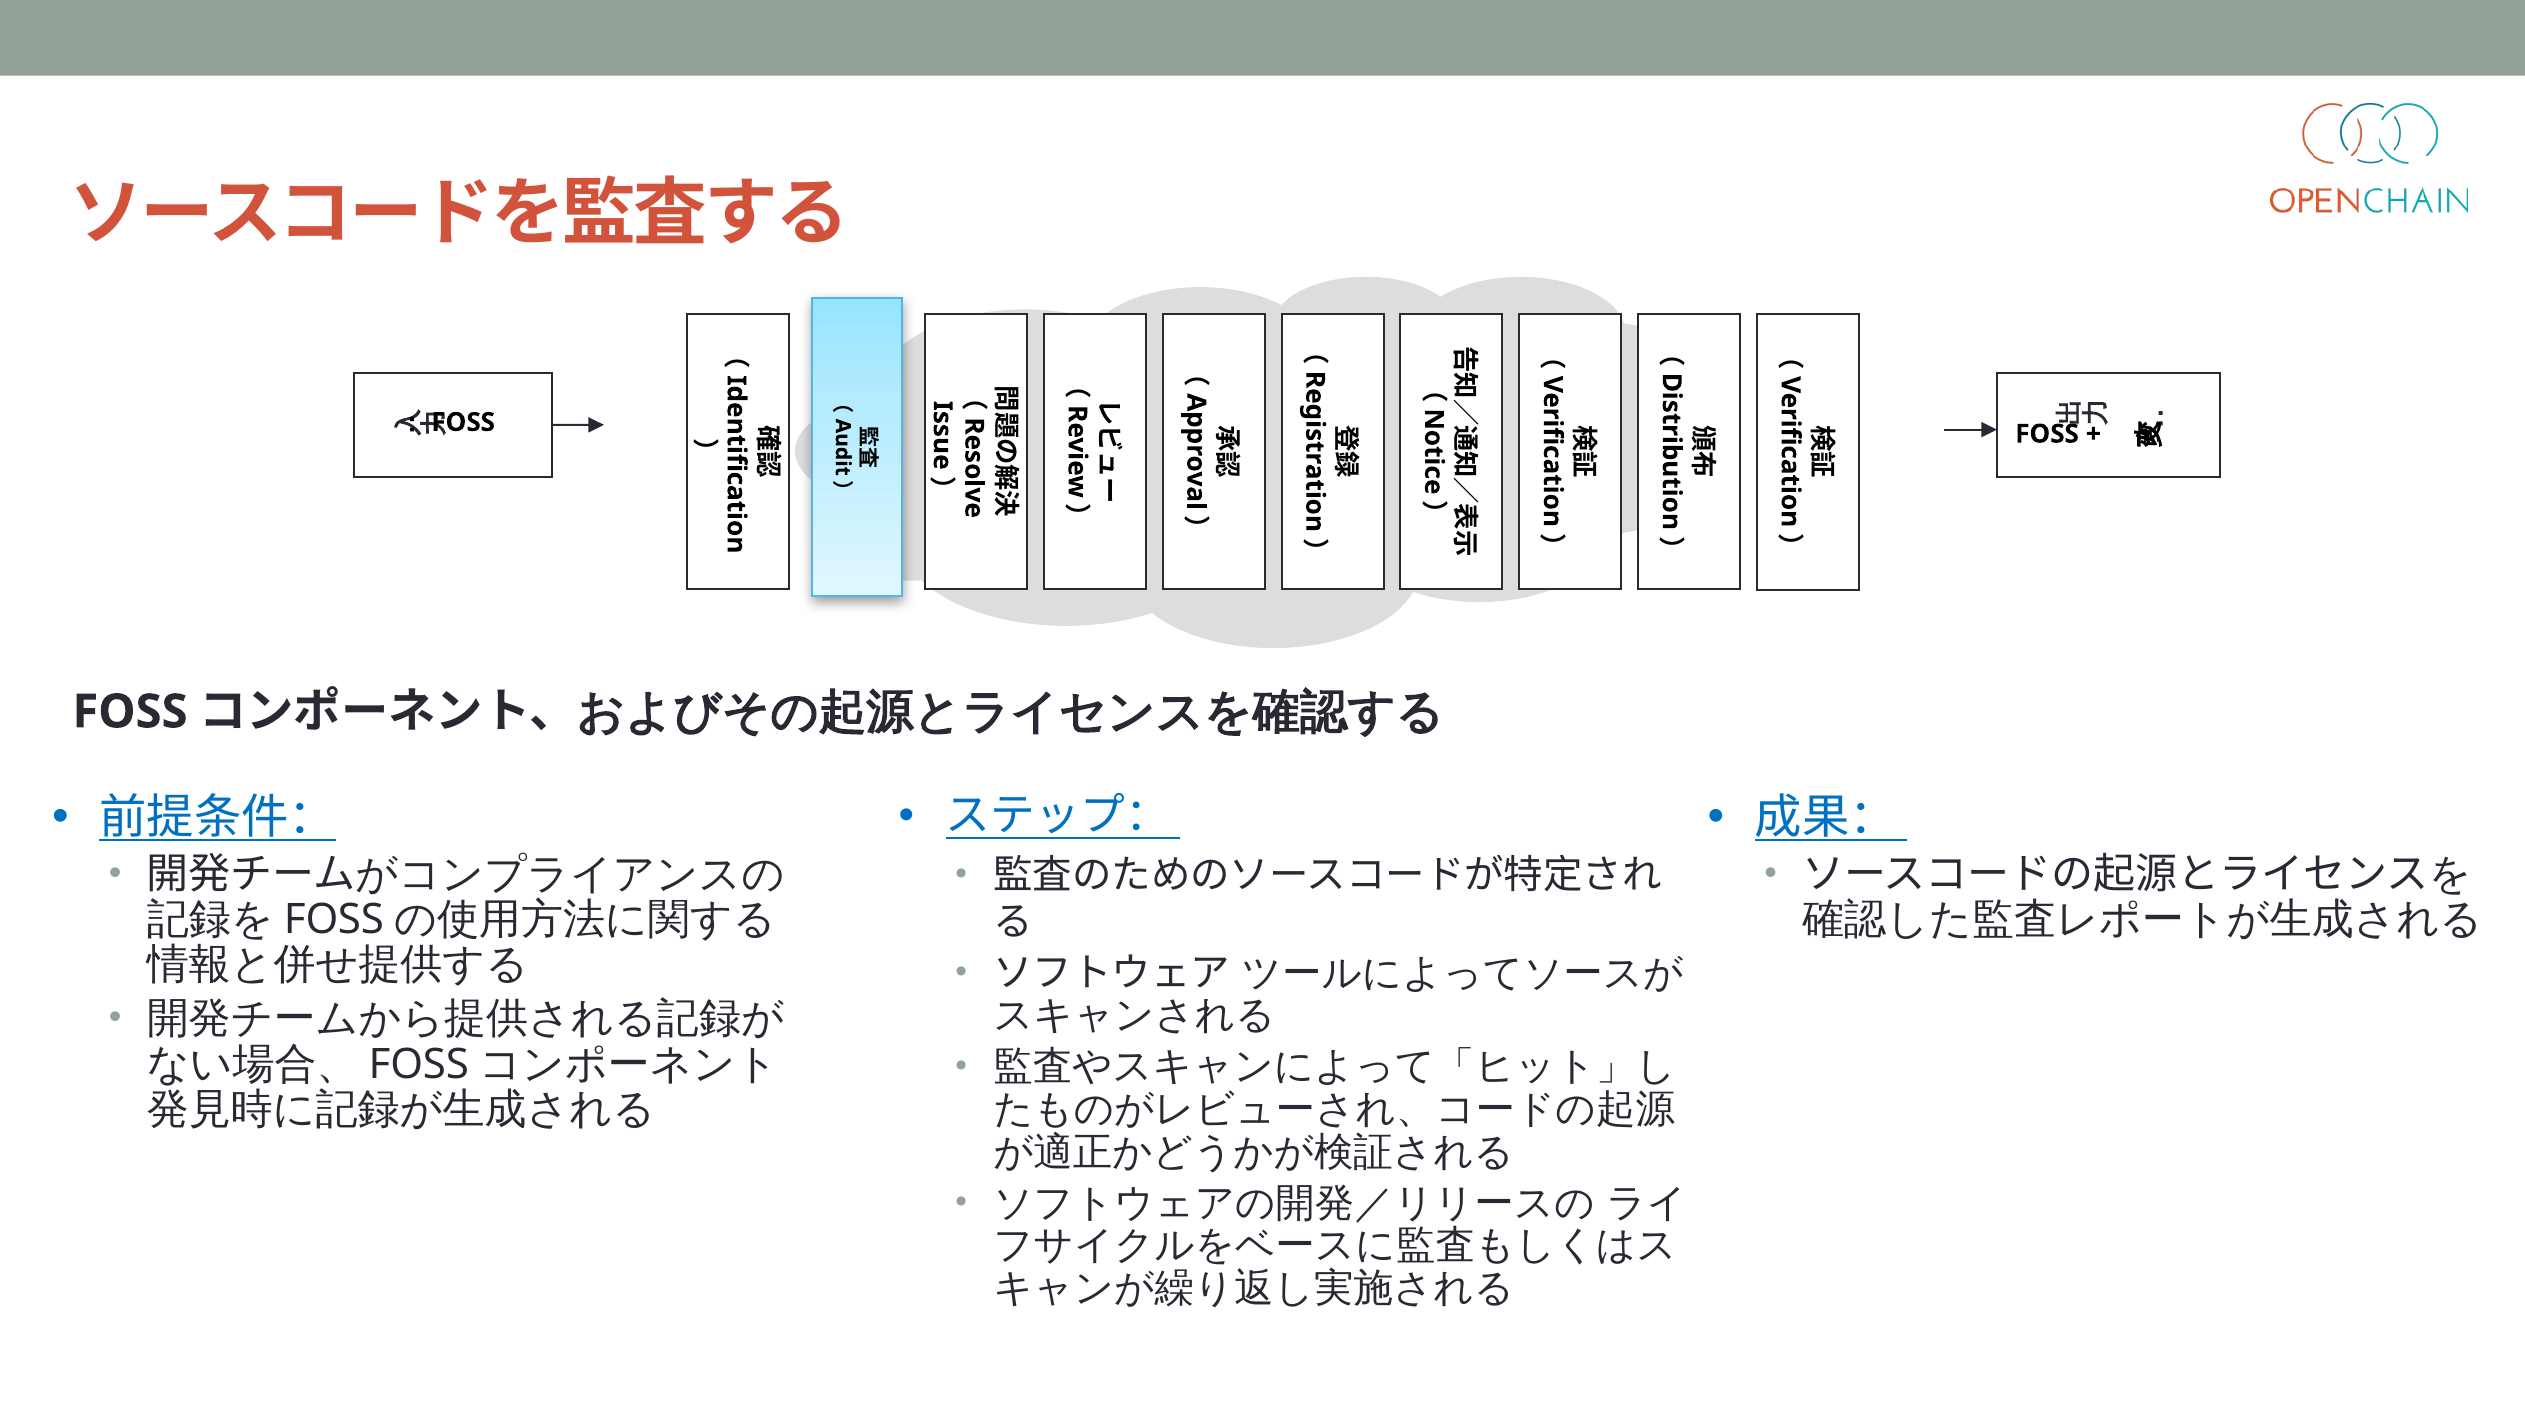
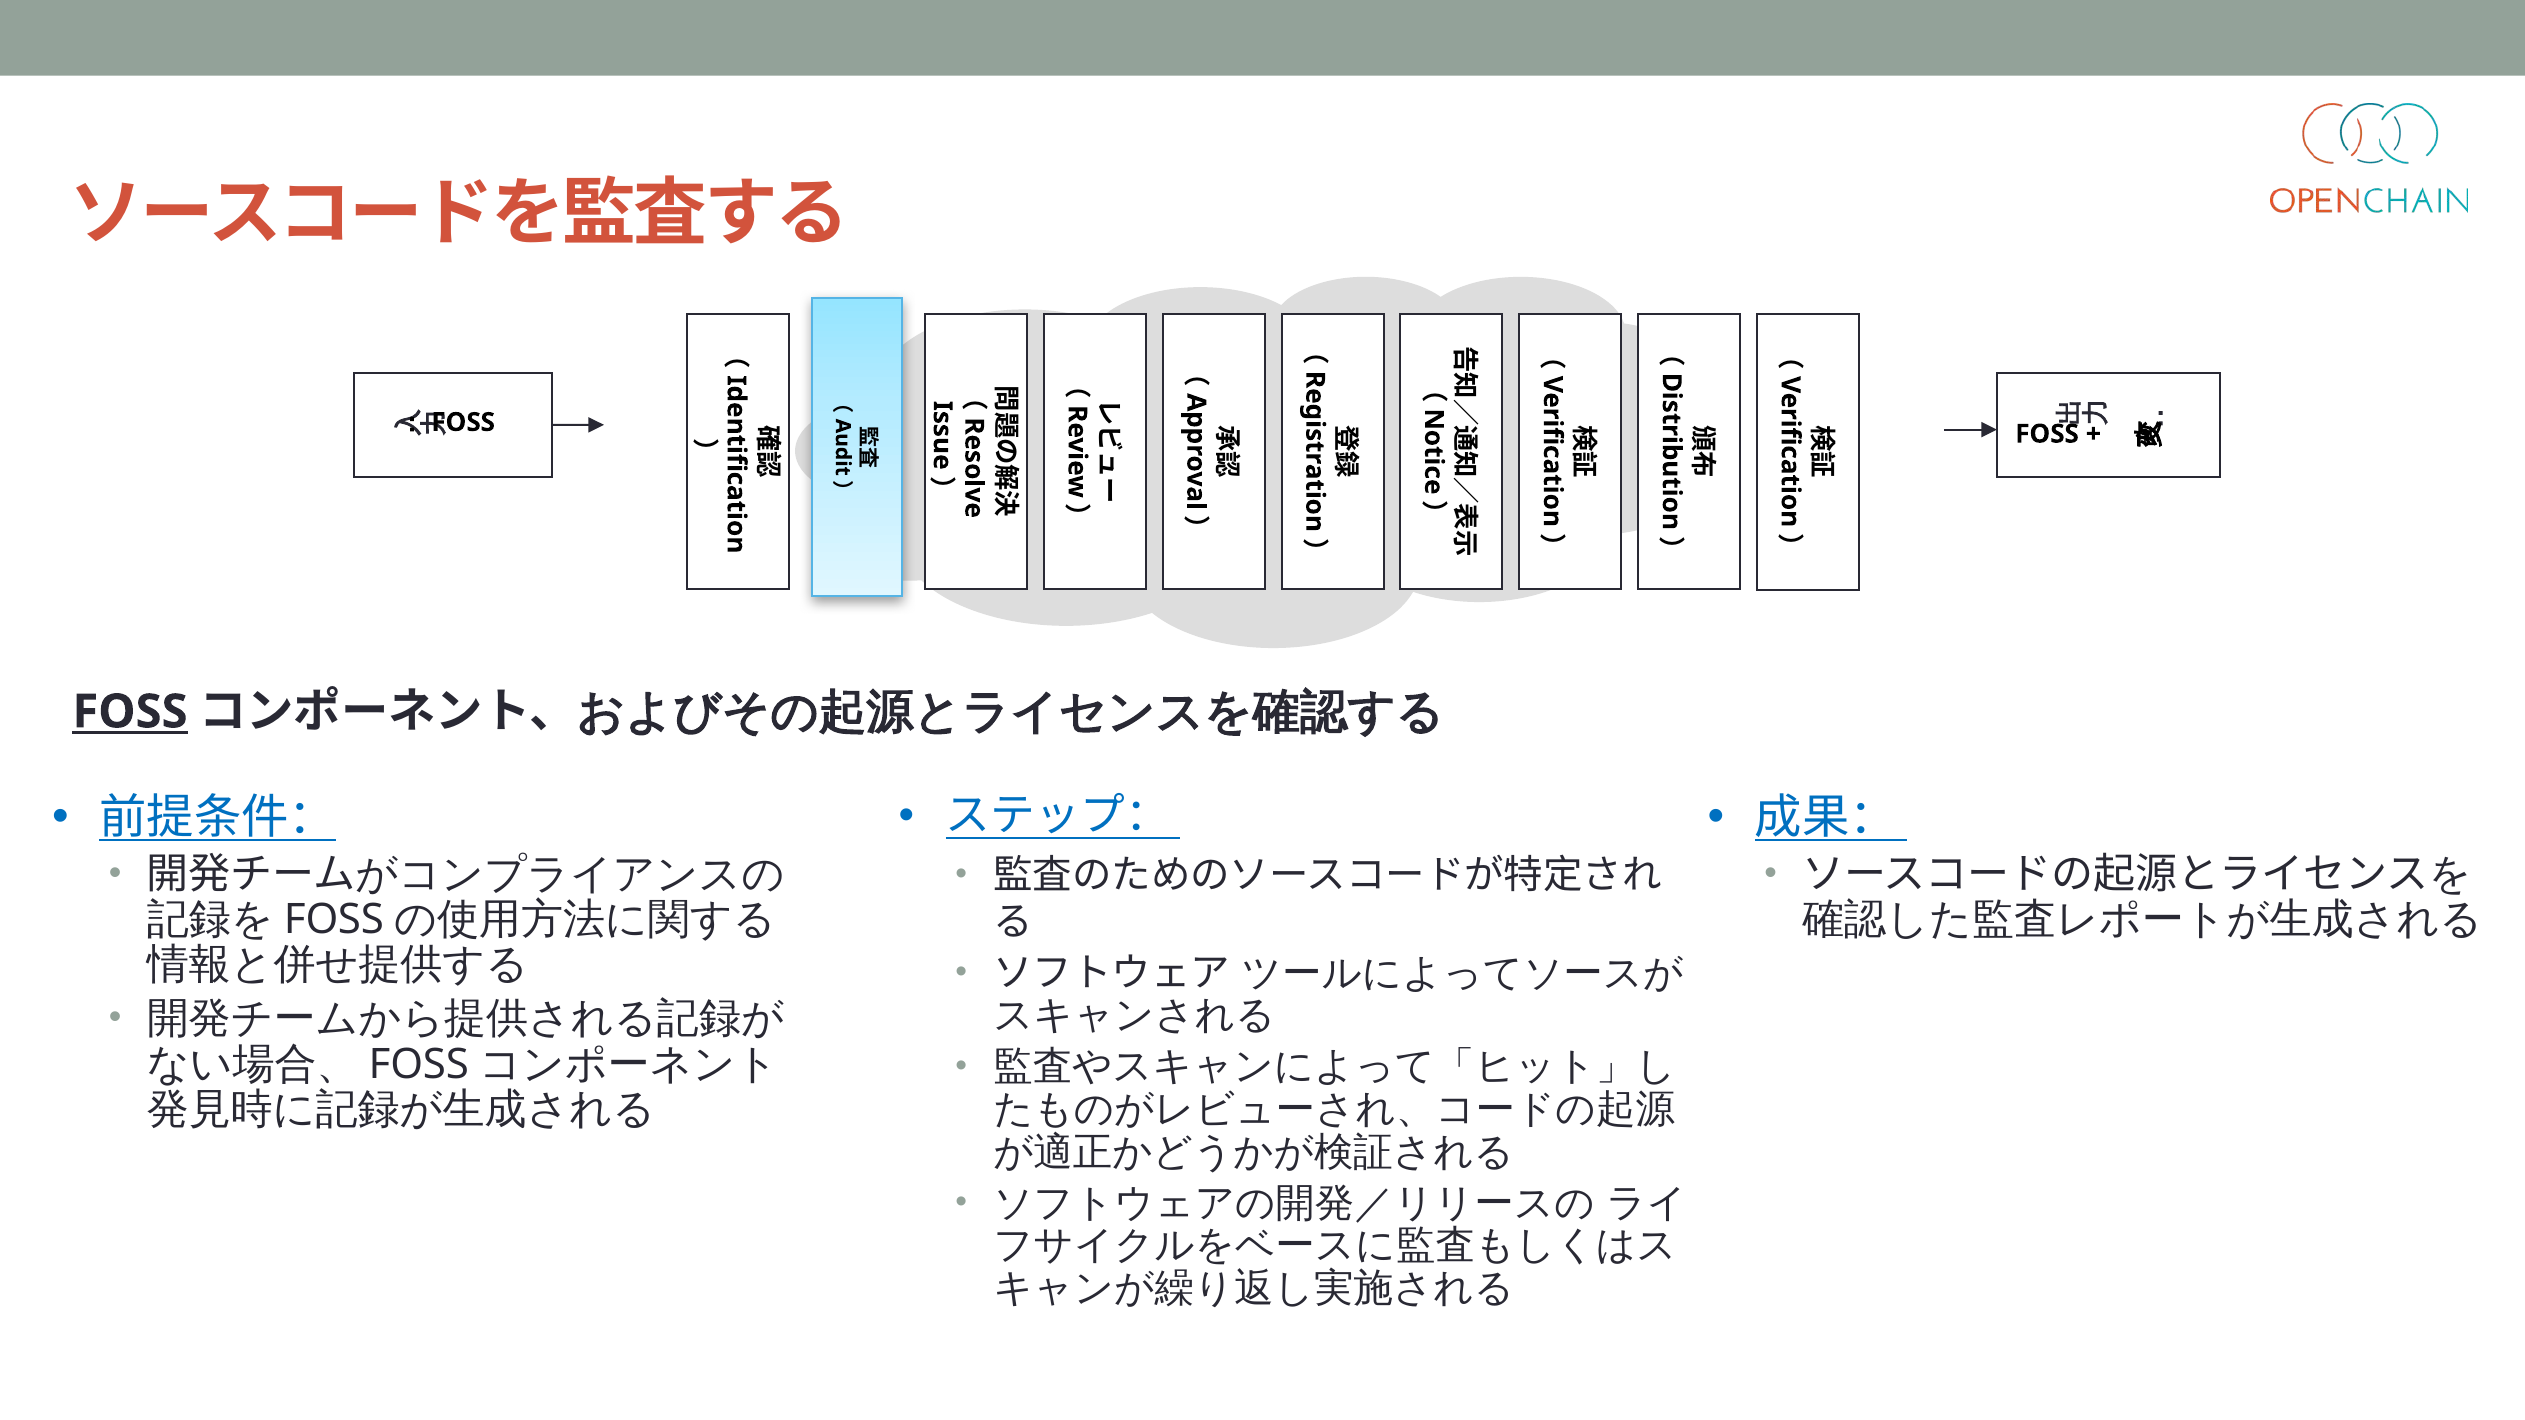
FOSS at (130, 712) underline: none -> present
